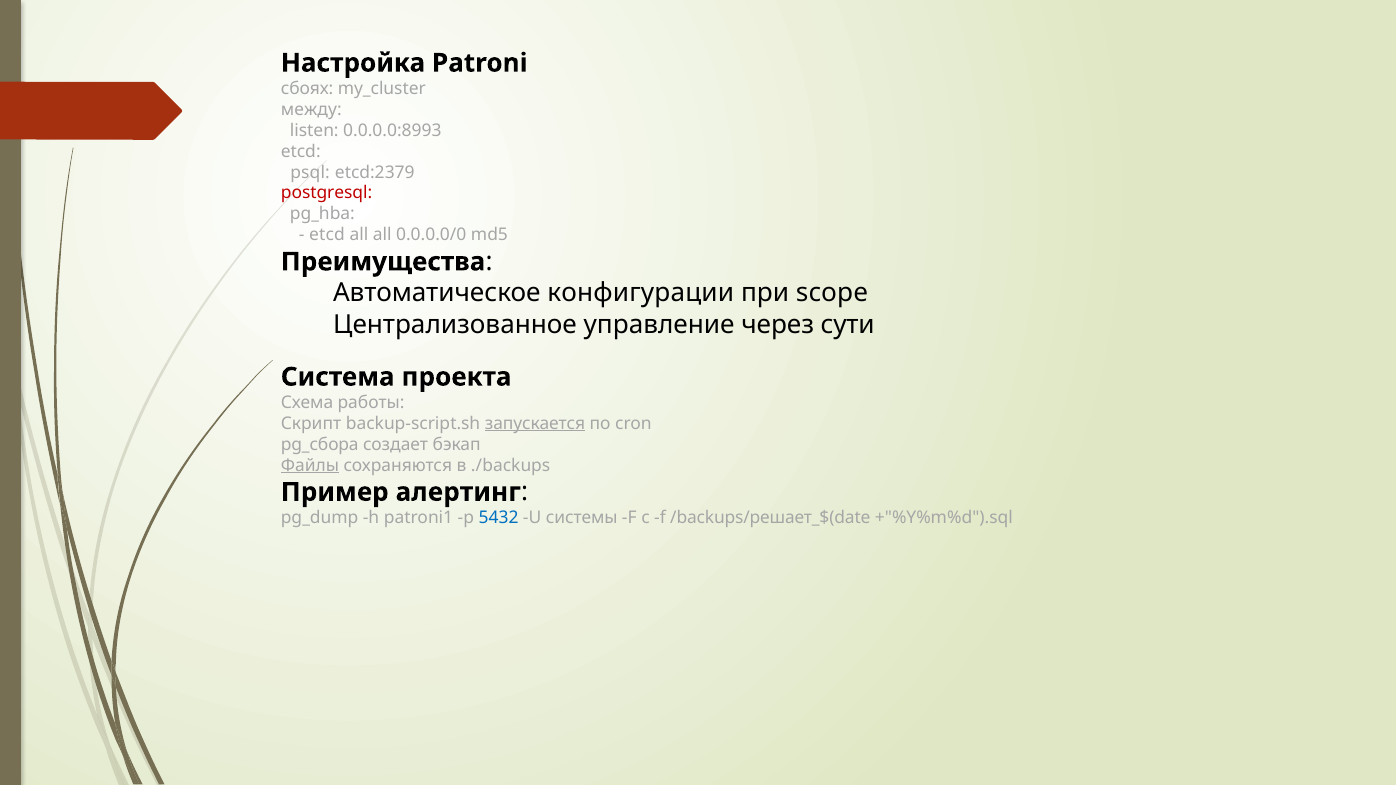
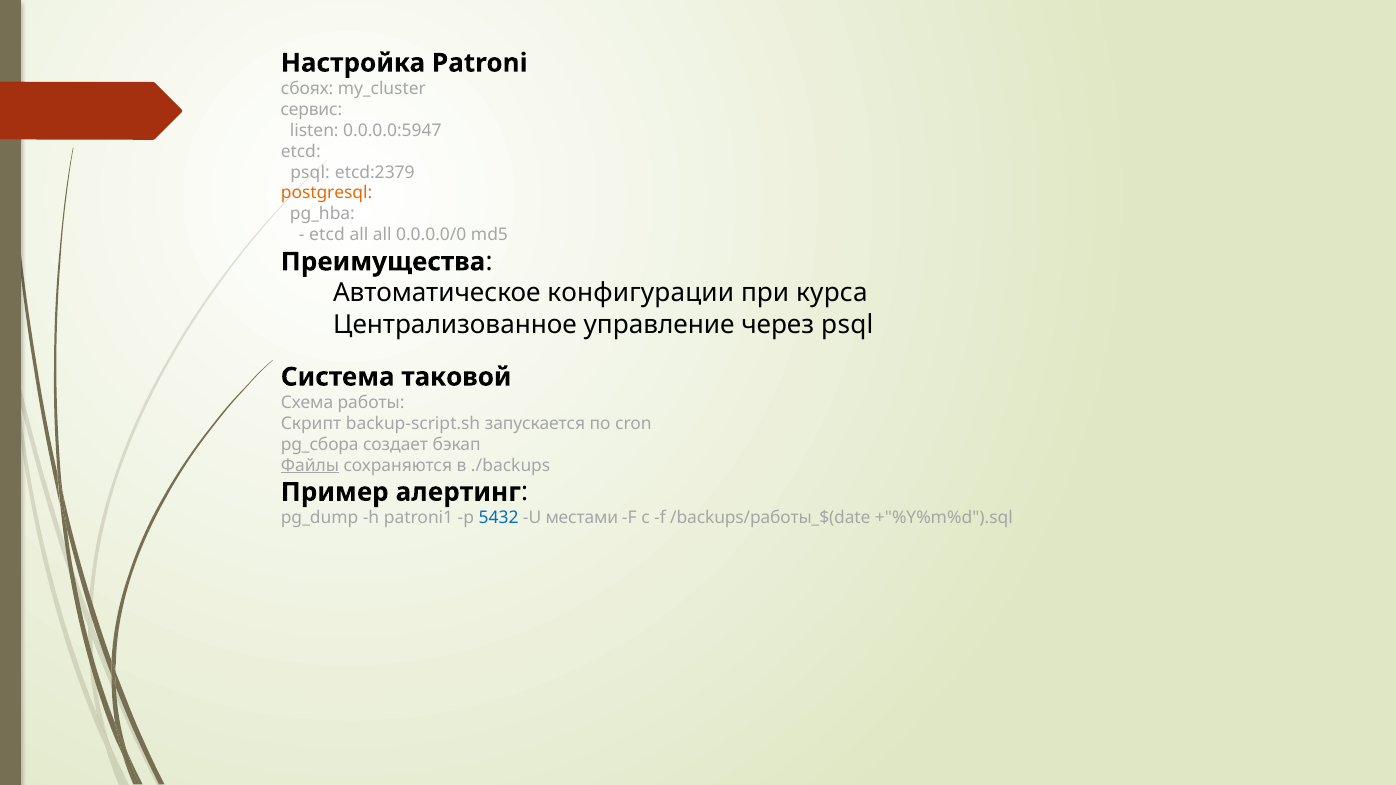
между: между -> сервис
0.0.0.0:8993: 0.0.0.0:8993 -> 0.0.0.0:5947
postgresql colour: red -> orange
scope: scope -> курса
через сути: сути -> psql
проекта: проекта -> таковой
запускается underline: present -> none
системы: системы -> местами
/backups/решает_$(date: /backups/решает_$(date -> /backups/работы_$(date
